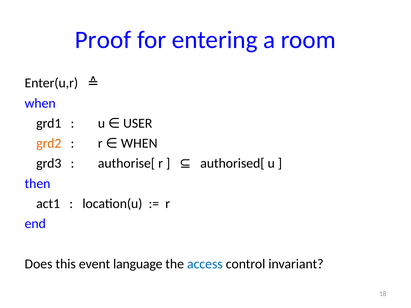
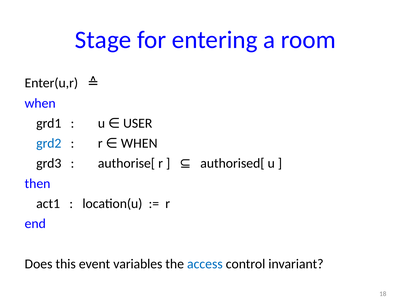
Proof: Proof -> Stage
grd2 colour: orange -> blue
language: language -> variables
